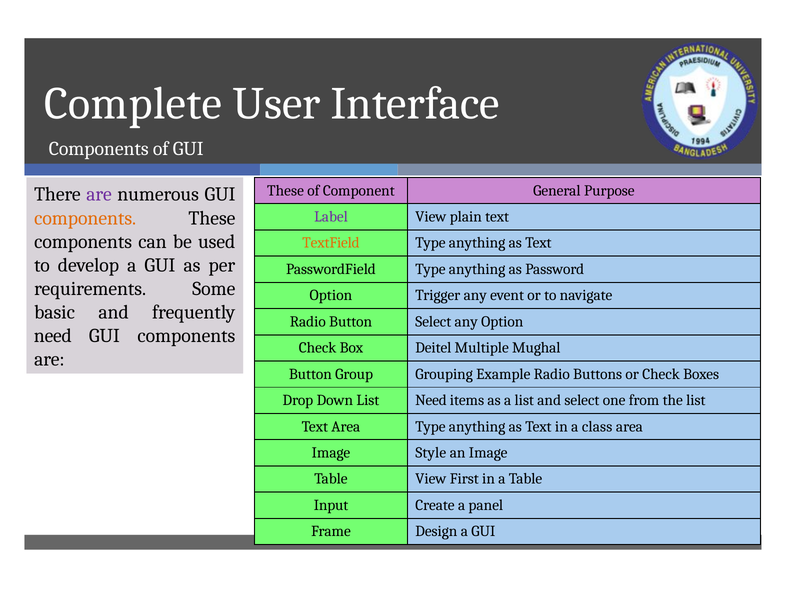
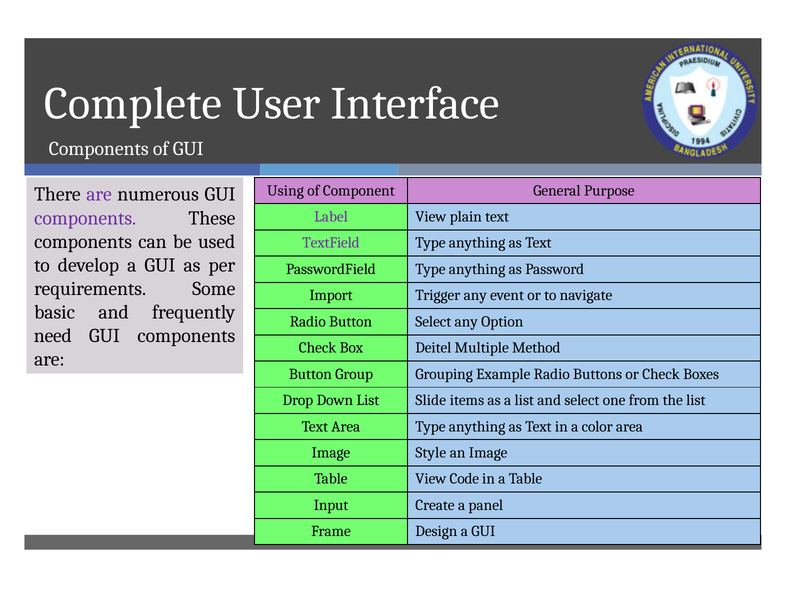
These at (285, 191): These -> Using
components at (85, 218) colour: orange -> purple
TextField colour: orange -> purple
Option at (331, 296): Option -> Import
Mughal: Mughal -> Method
List Need: Need -> Slide
class: class -> color
First: First -> Code
